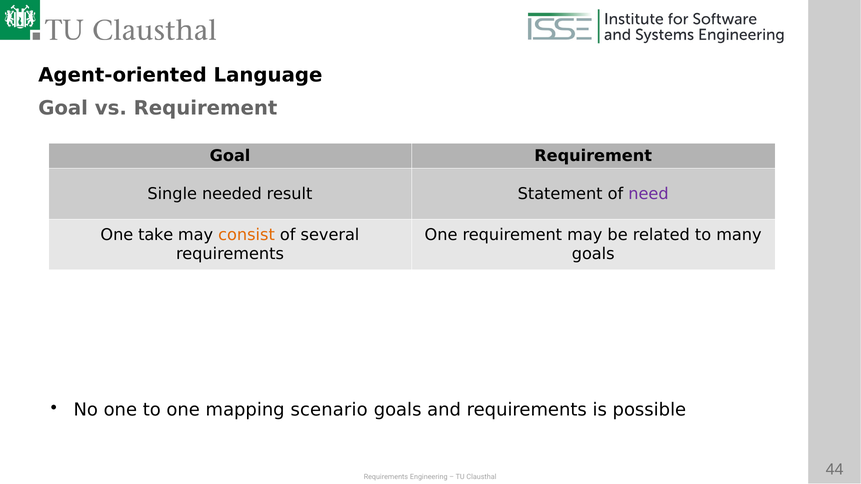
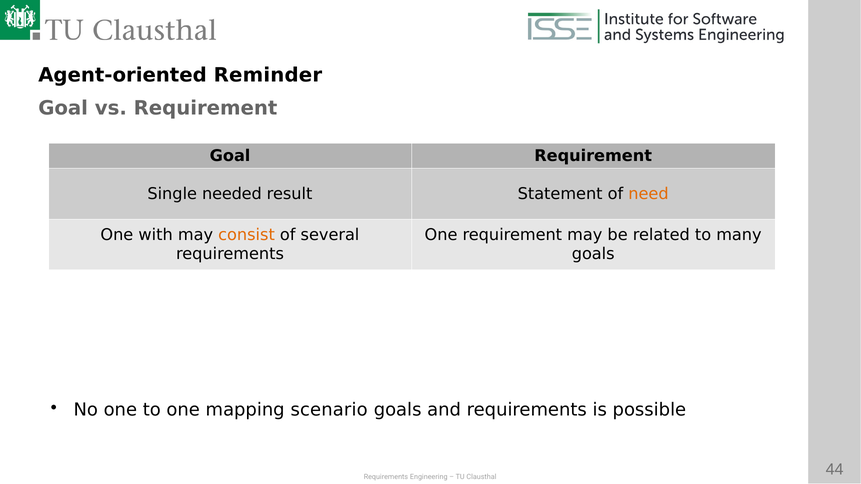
Language: Language -> Reminder
need colour: purple -> orange
take: take -> with
